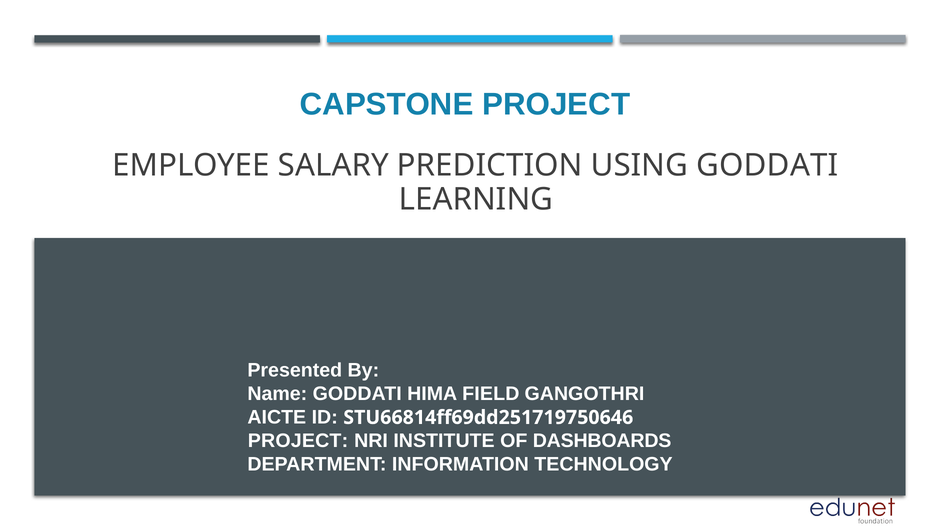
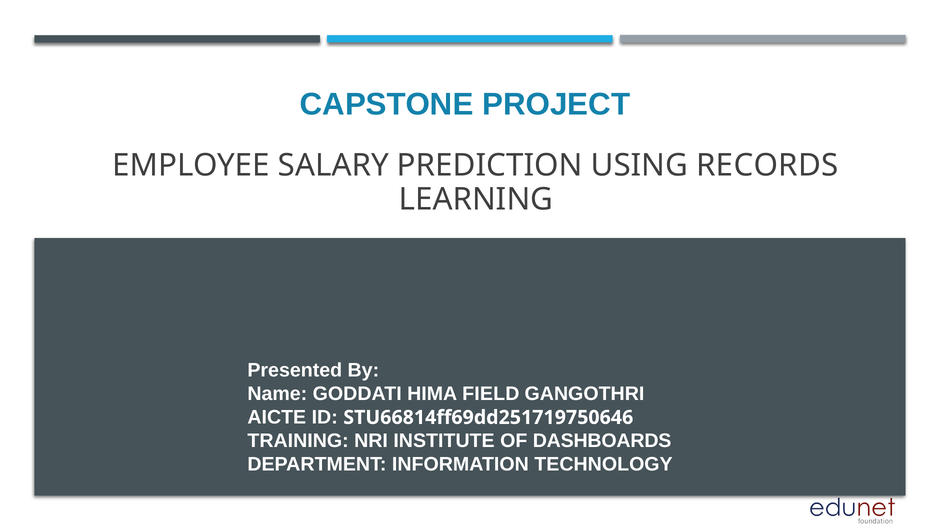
USING GODDATI: GODDATI -> RECORDS
PROJECT at (298, 441): PROJECT -> TRAINING
